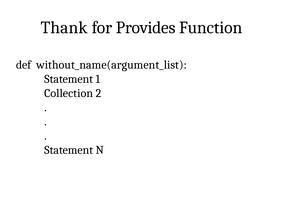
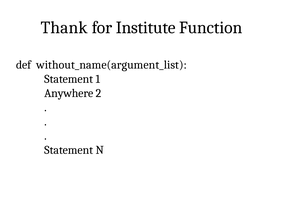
Provides: Provides -> Institute
Collection: Collection -> Anywhere
